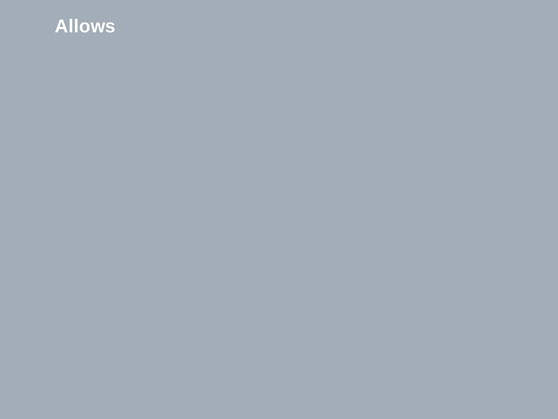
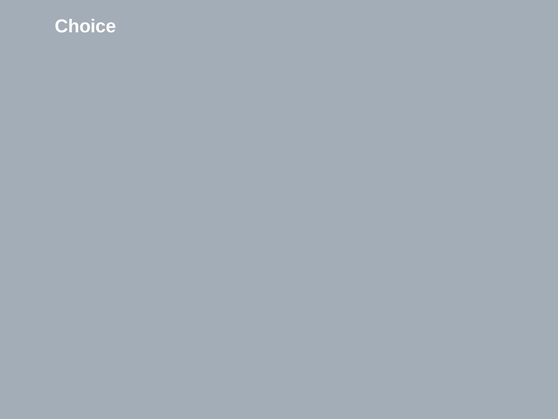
Allows: Allows -> Choice
